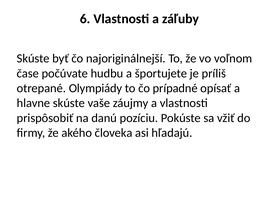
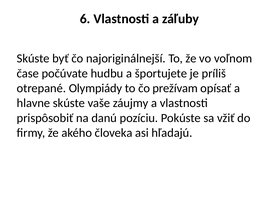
prípadné: prípadné -> prežívam
